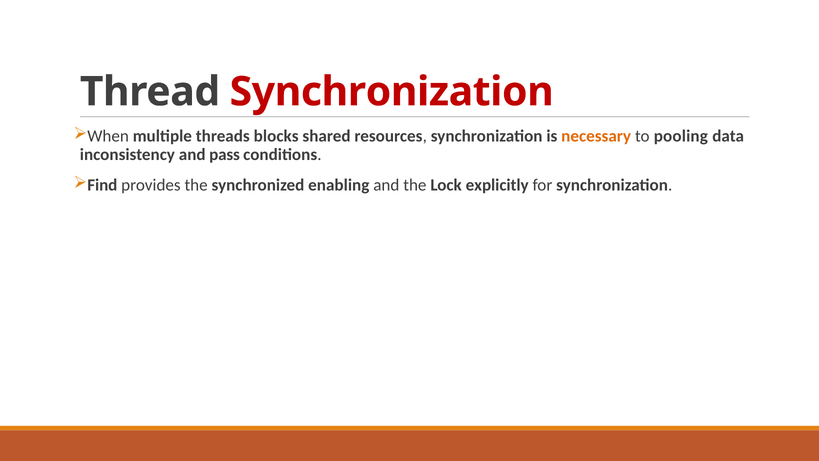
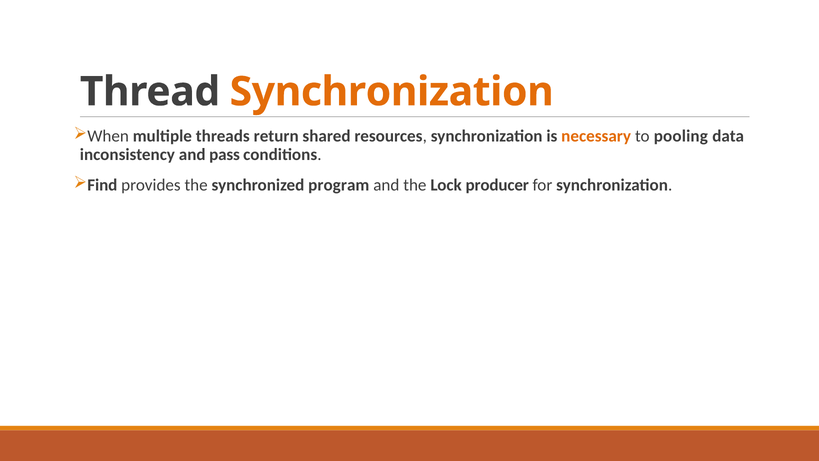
Synchronization at (392, 92) colour: red -> orange
blocks: blocks -> return
enabling: enabling -> program
explicitly: explicitly -> producer
